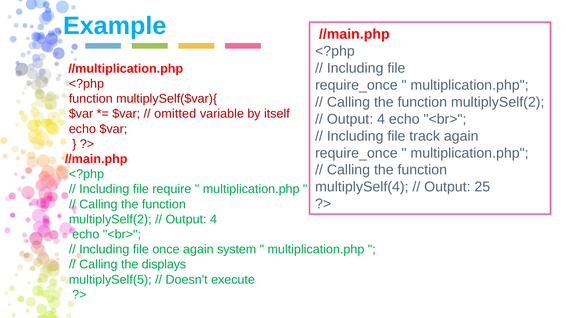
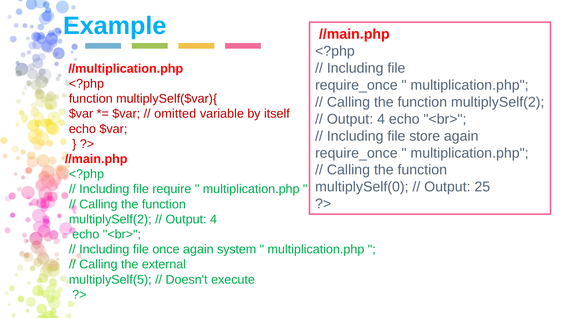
track: track -> store
multiplySelf(4: multiplySelf(4 -> multiplySelf(0
displays: displays -> external
